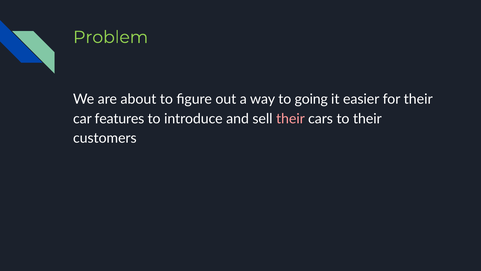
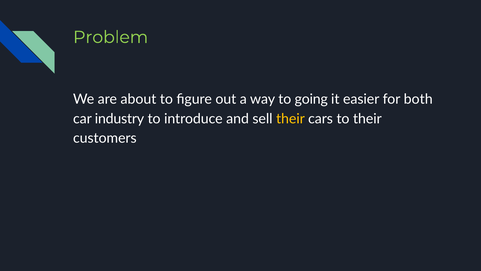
for their: their -> both
features: features -> industry
their at (290, 119) colour: pink -> yellow
